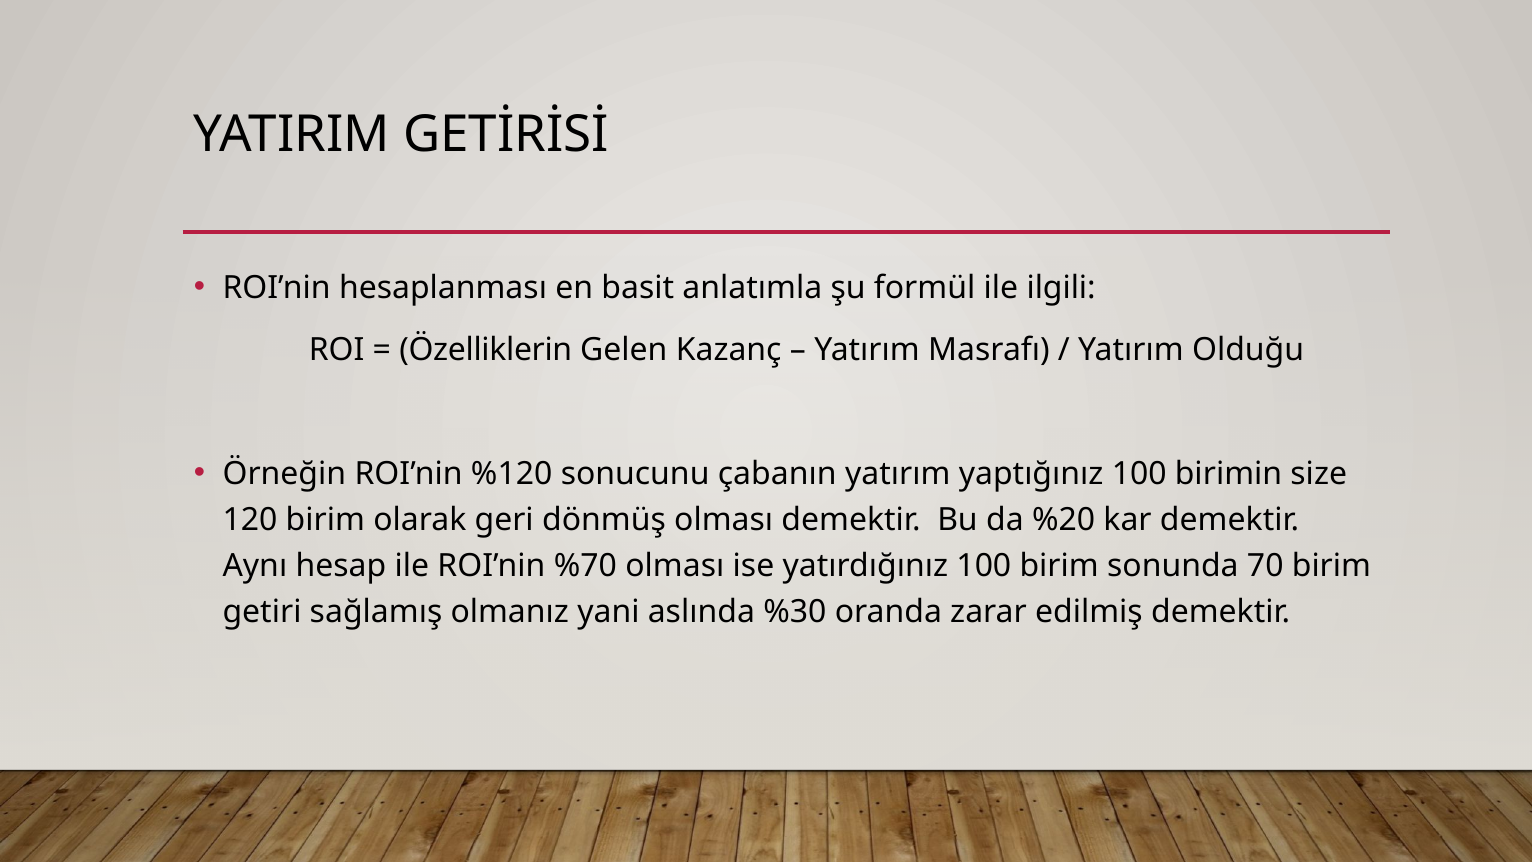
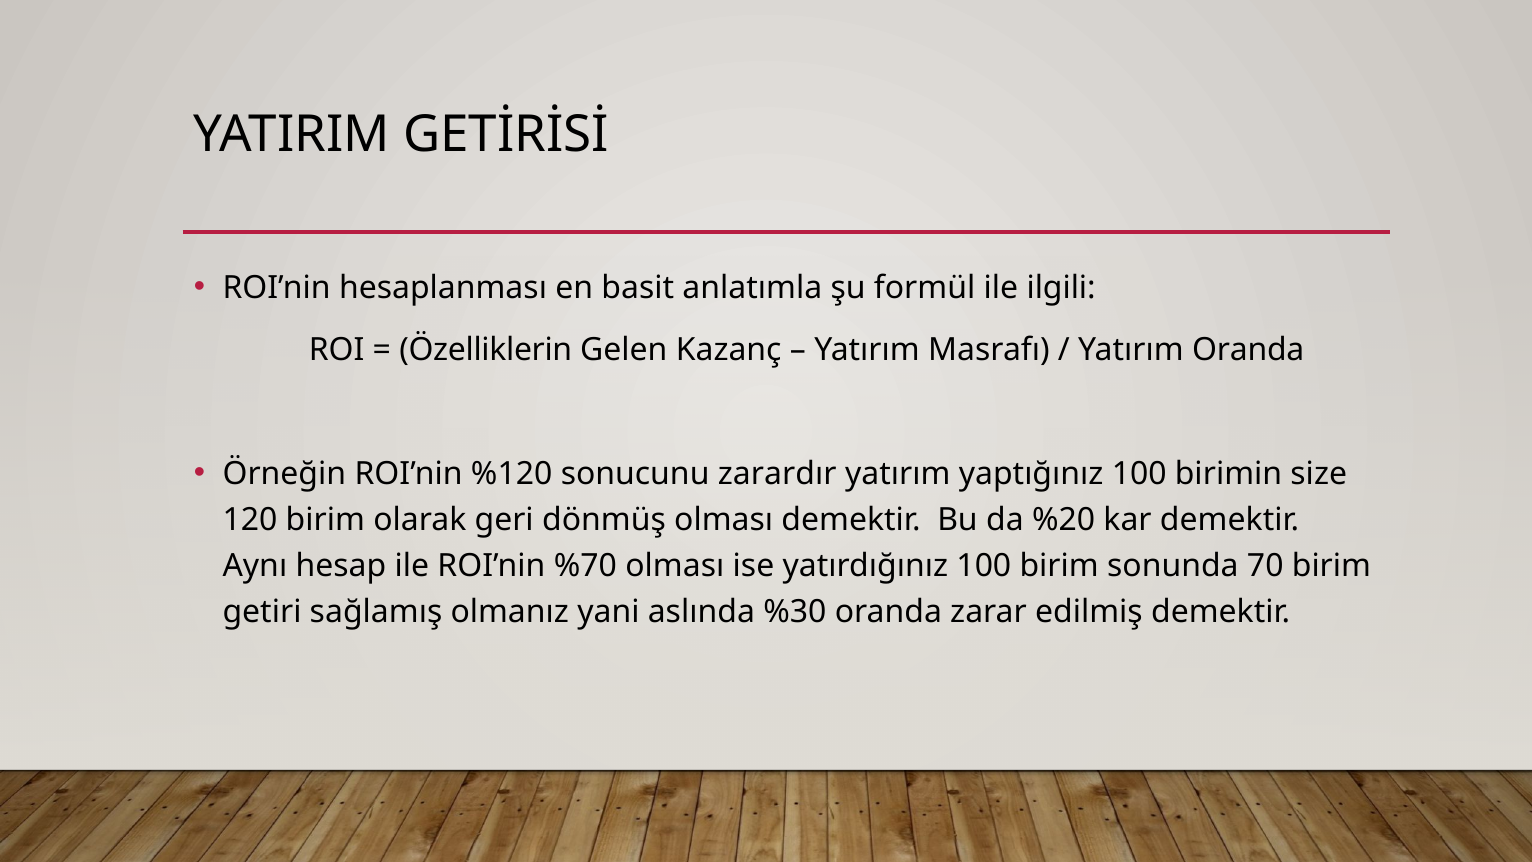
Yatırım Olduğu: Olduğu -> Oranda
çabanın: çabanın -> zarardır
